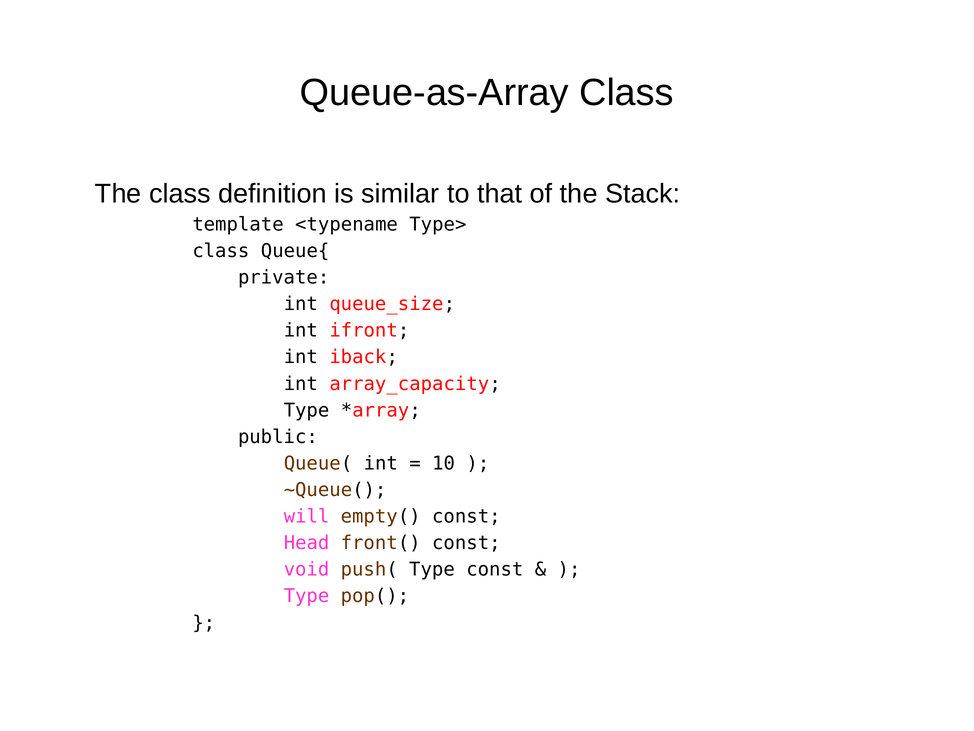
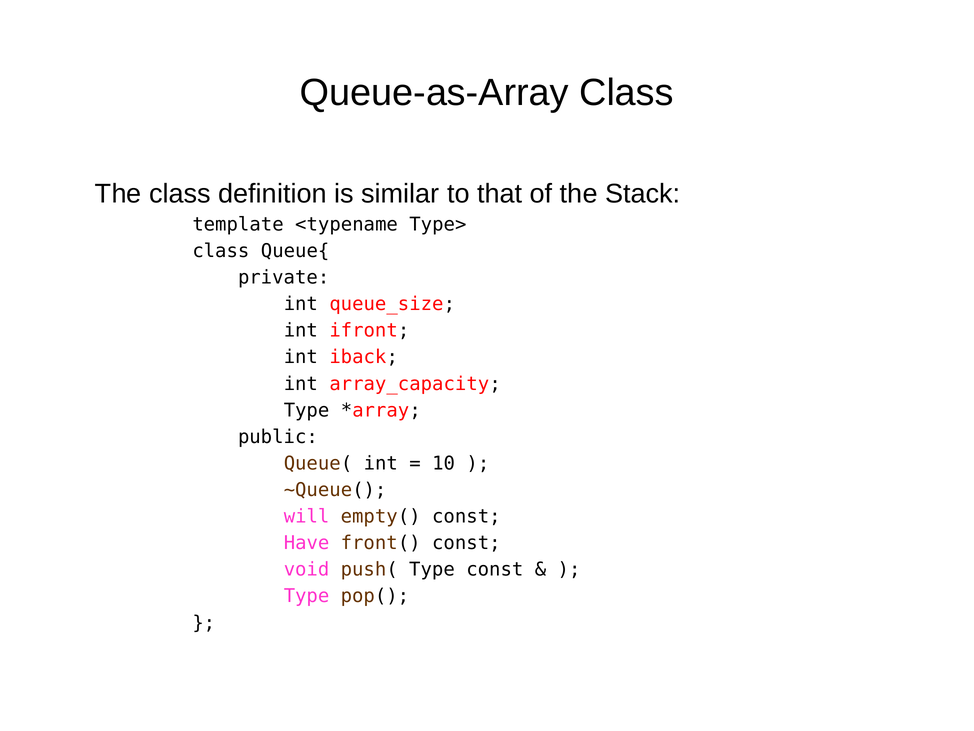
Head: Head -> Have
